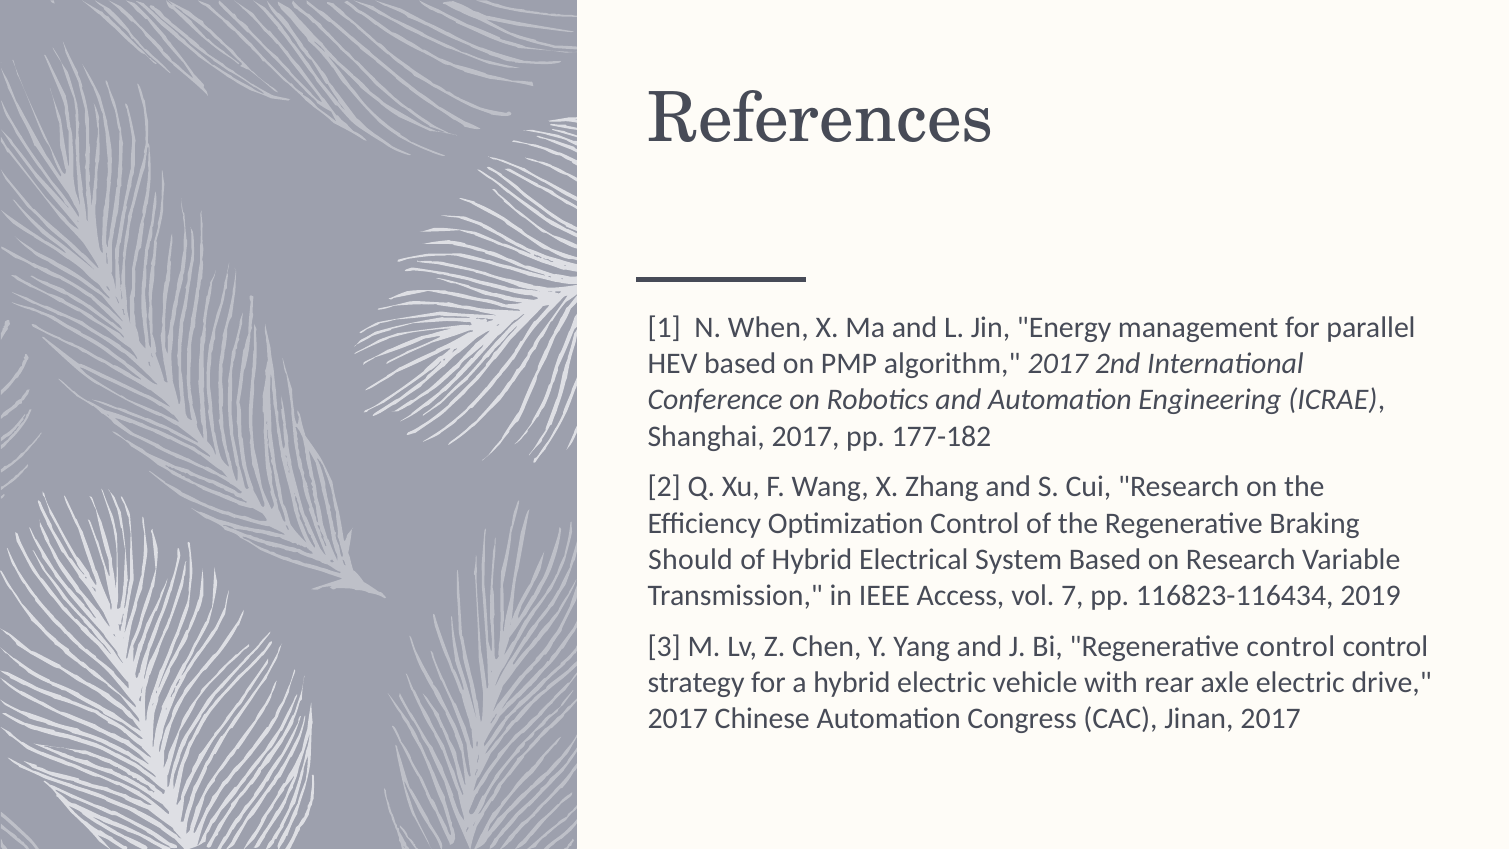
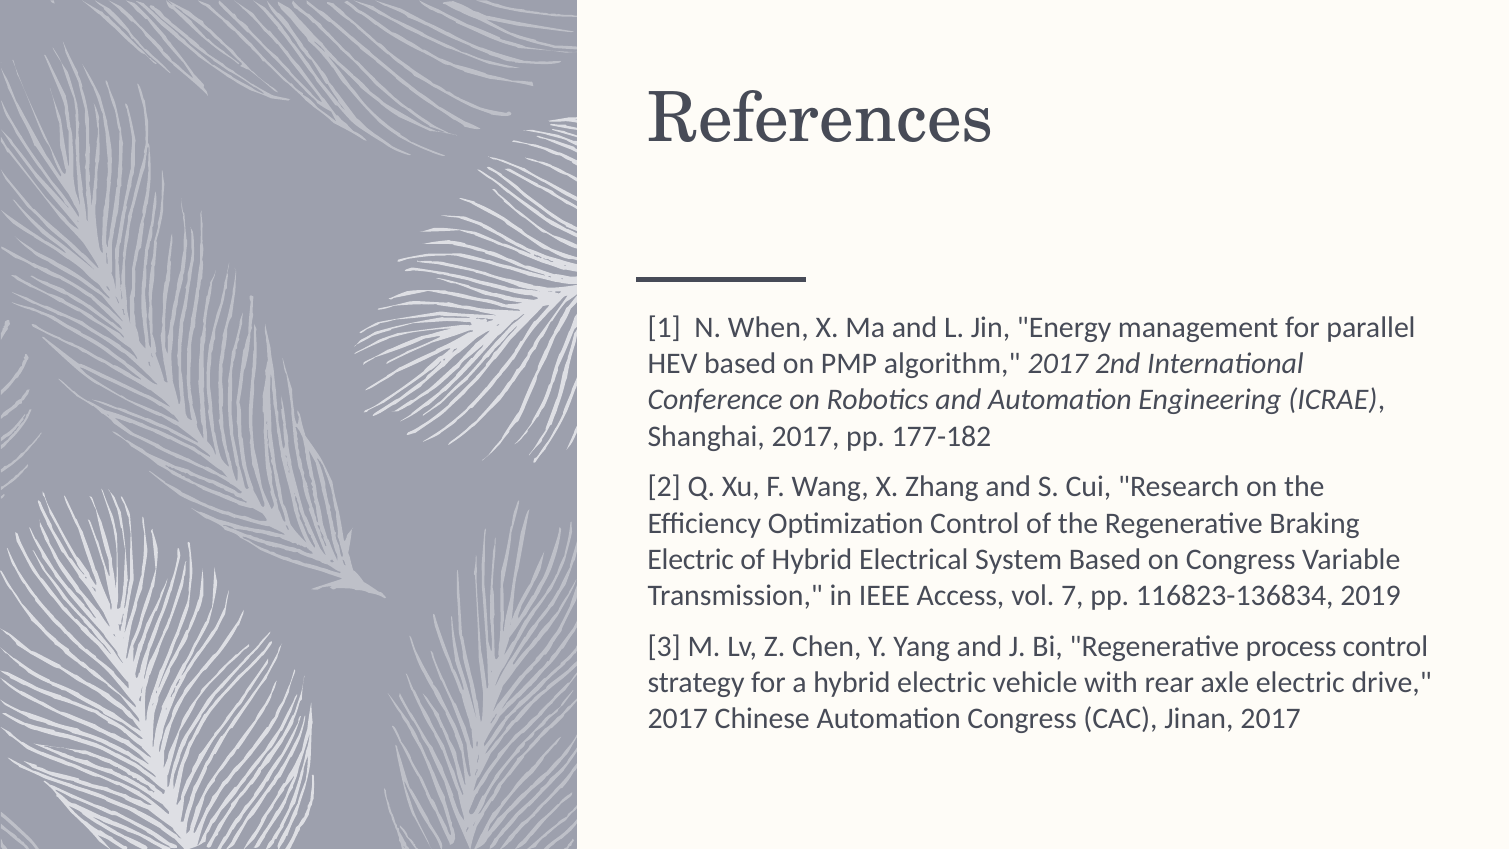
Should at (690, 559): Should -> Electric
on Research: Research -> Congress
116823-116434: 116823-116434 -> 116823-136834
Regenerative control: control -> process
